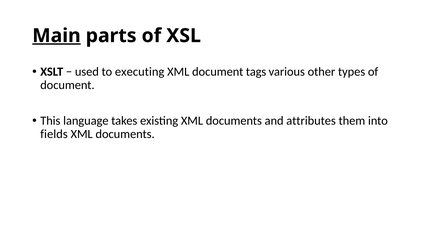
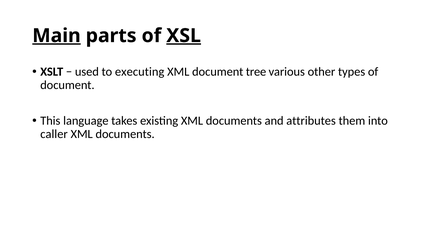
XSL underline: none -> present
tags: tags -> tree
fields: fields -> caller
